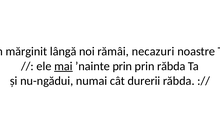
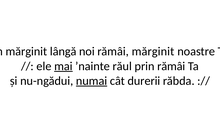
rămâi necazuri: necazuri -> mărginit
ʼnainte prin: prin -> răul
prin răbda: răbda -> rămâi
numai underline: none -> present
